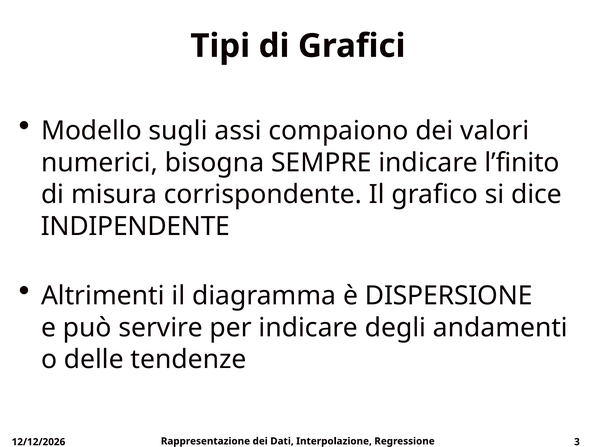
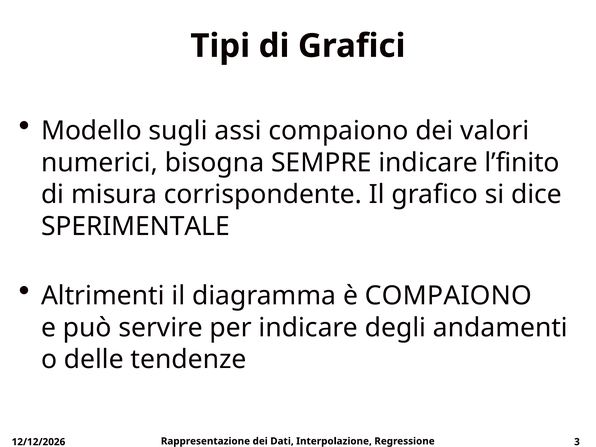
INDIPENDENTE: INDIPENDENTE -> SPERIMENTALE
è DISPERSIONE: DISPERSIONE -> COMPAIONO
